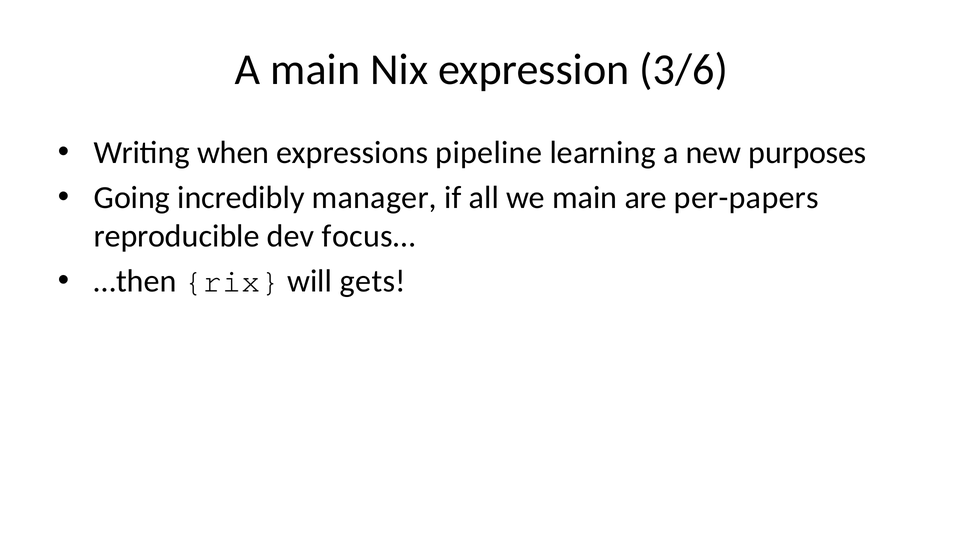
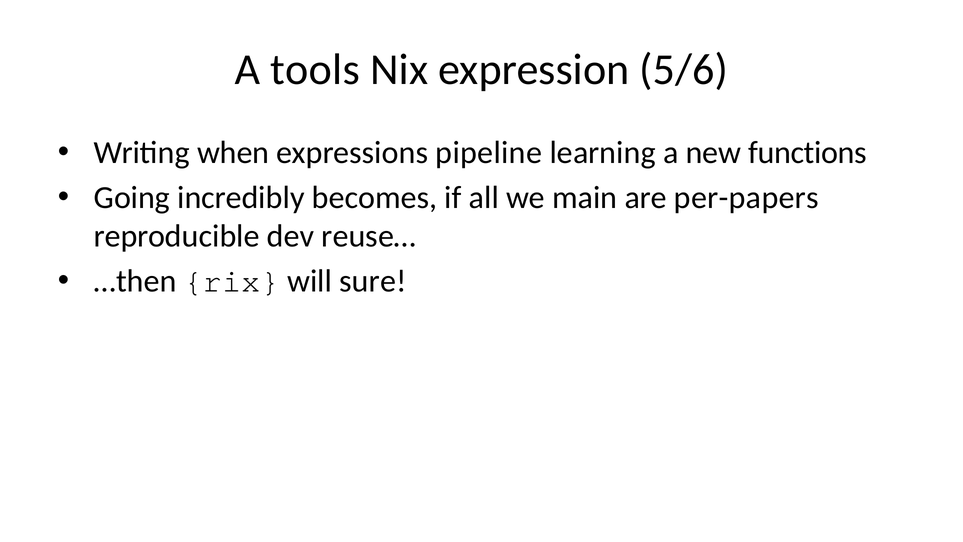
A main: main -> tools
3/6: 3/6 -> 5/6
purposes: purposes -> functions
manager: manager -> becomes
focus…: focus… -> reuse…
gets: gets -> sure
